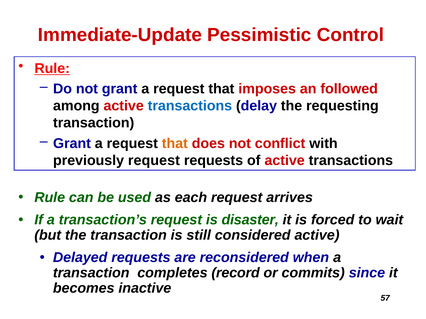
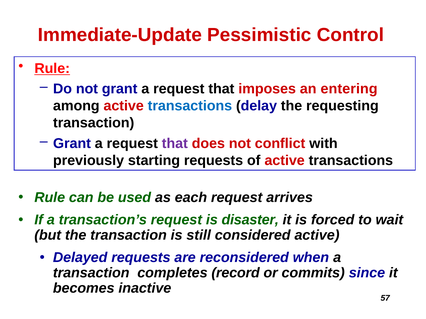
followed: followed -> entering
that at (175, 144) colour: orange -> purple
previously request: request -> starting
